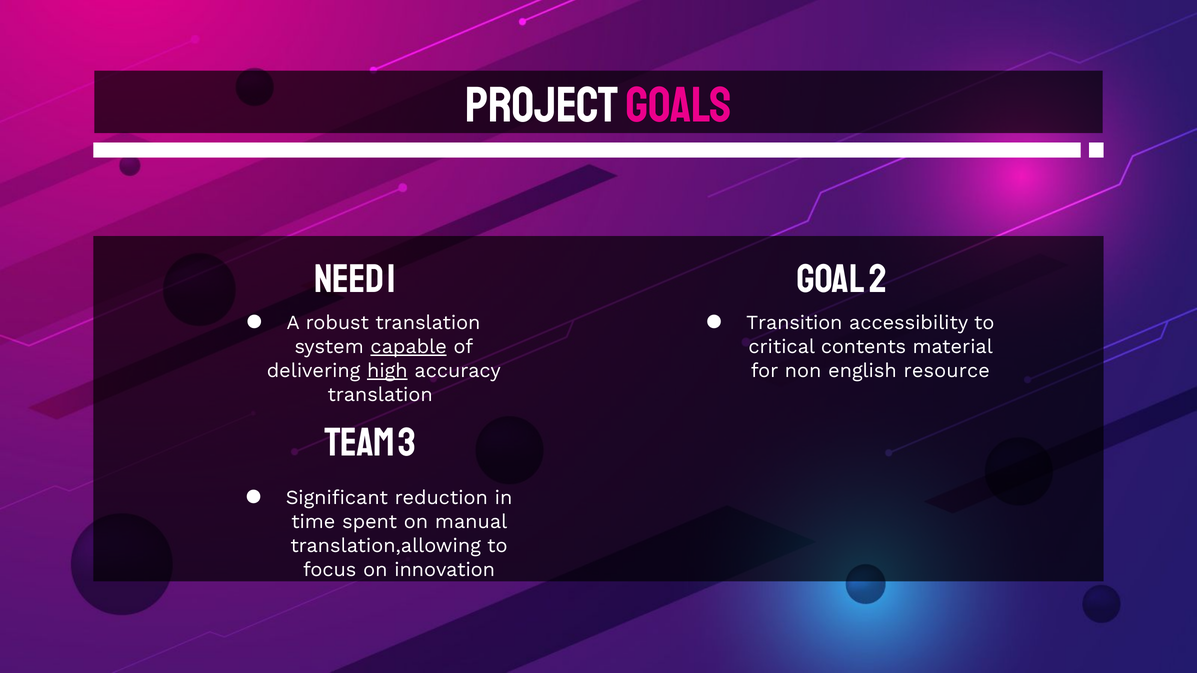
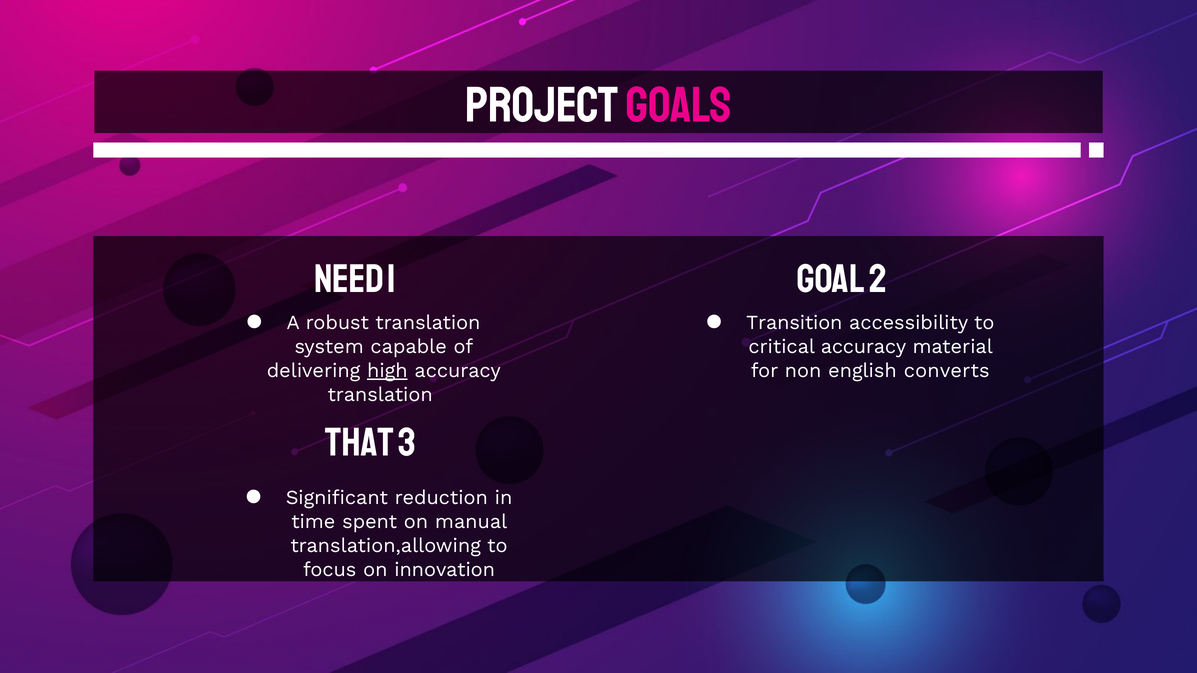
capable underline: present -> none
critical contents: contents -> accuracy
resource: resource -> converts
Team: Team -> That
